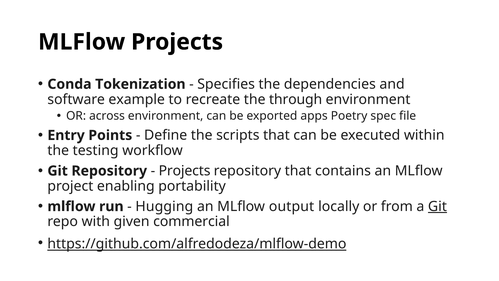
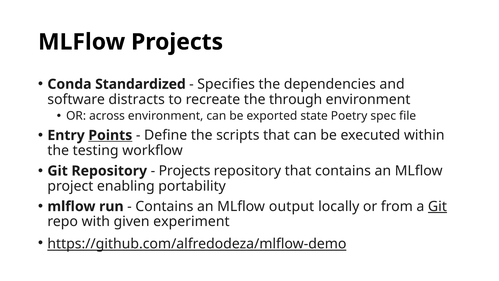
Tokenization: Tokenization -> Standardized
example: example -> distracts
apps: apps -> state
Points underline: none -> present
Hugging at (164, 206): Hugging -> Contains
commercial: commercial -> experiment
